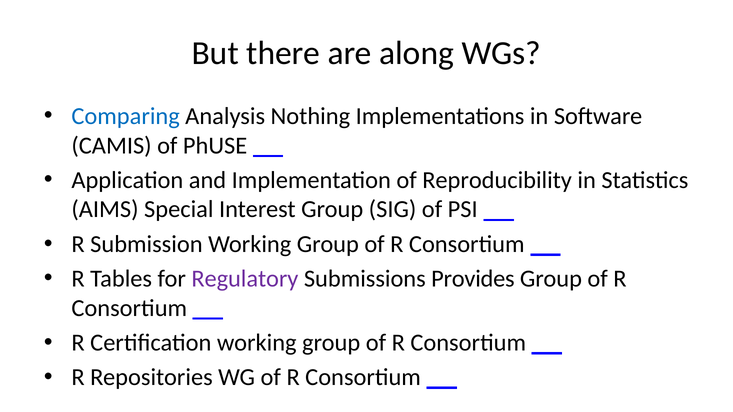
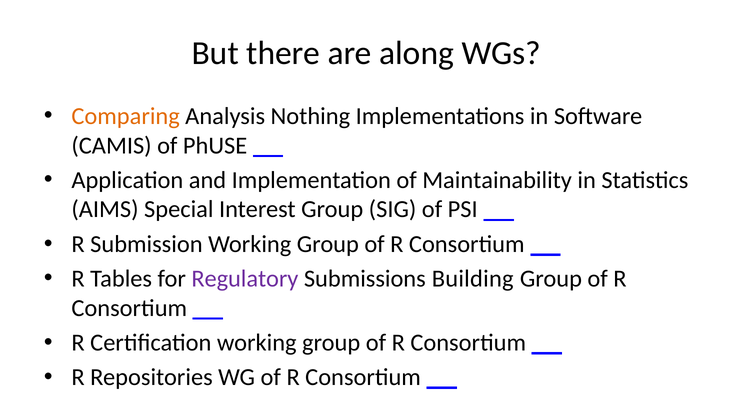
Comparing colour: blue -> orange
Reproducibility: Reproducibility -> Maintainability
Provides: Provides -> Building
